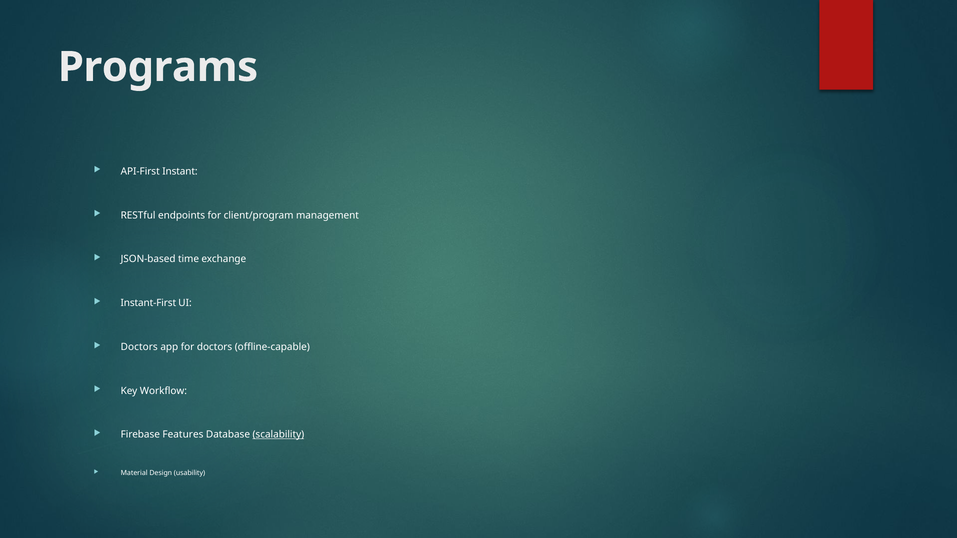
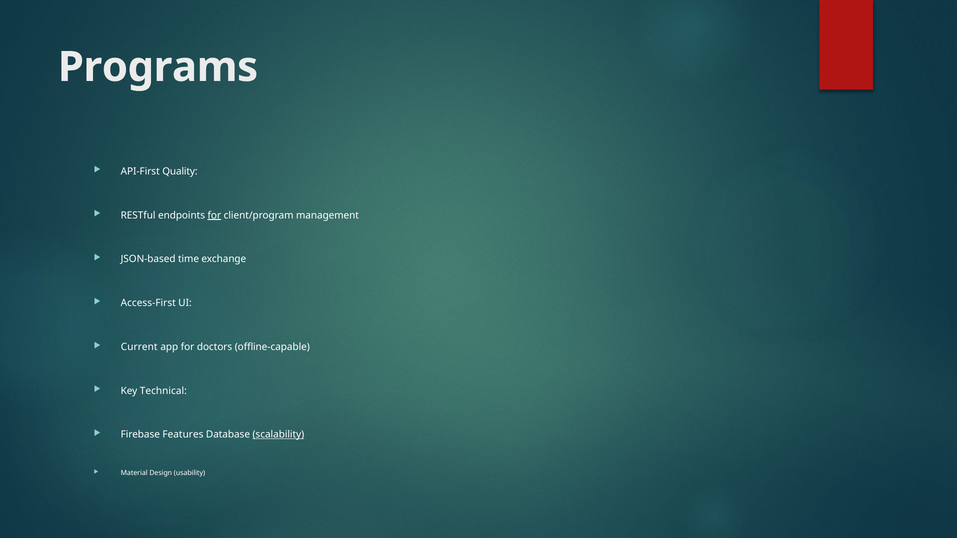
Instant: Instant -> Quality
for at (214, 215) underline: none -> present
Instant-First: Instant-First -> Access-First
Doctors at (139, 347): Doctors -> Current
Workflow: Workflow -> Technical
